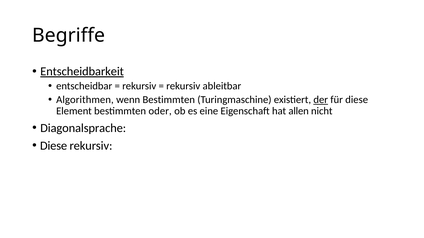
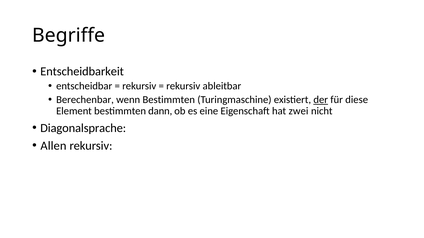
Entscheidbarkeit underline: present -> none
Algorithmen: Algorithmen -> Berechenbar
oder: oder -> dann
allen: allen -> zwei
Diese at (54, 146): Diese -> Allen
